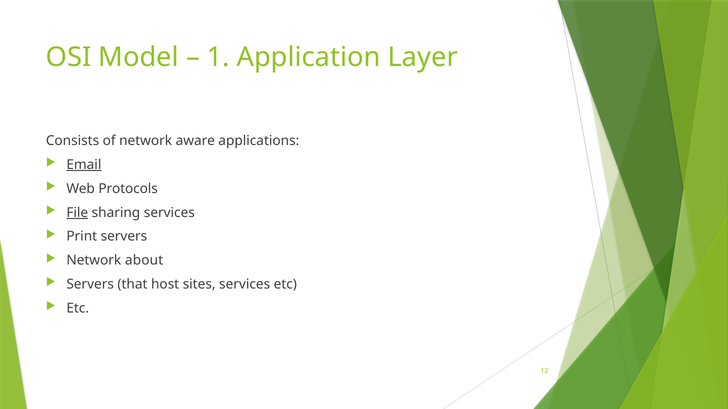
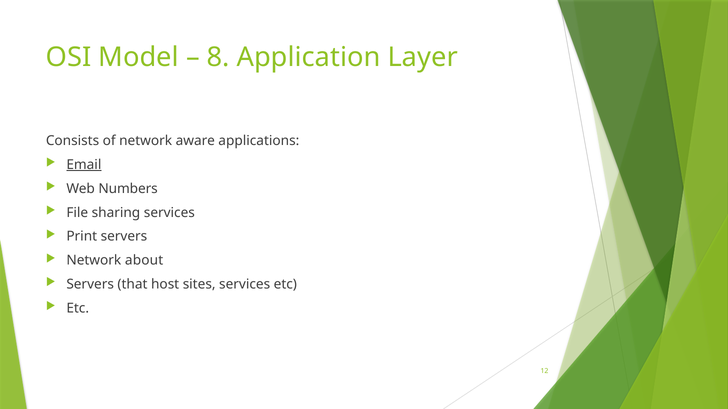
1: 1 -> 8
Protocols: Protocols -> Numbers
File underline: present -> none
